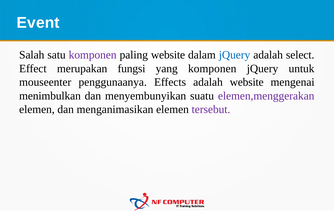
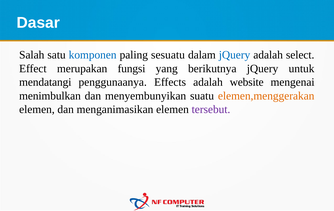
Event: Event -> Dasar
komponen at (93, 55) colour: purple -> blue
paling website: website -> sesuatu
yang komponen: komponen -> berikutnya
mouseenter: mouseenter -> mendatangi
elemen,menggerakan colour: purple -> orange
